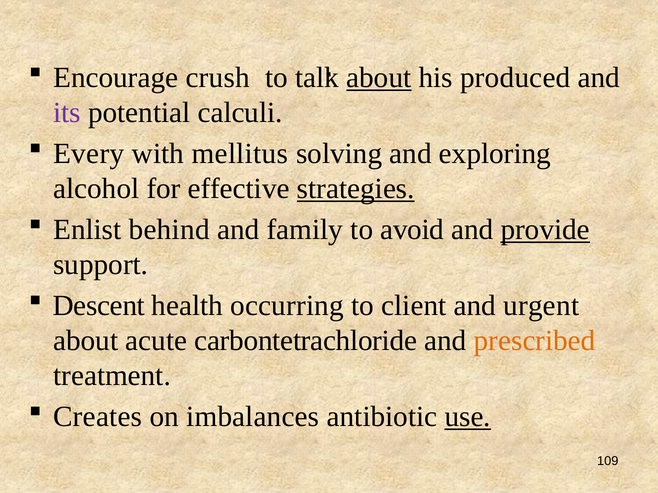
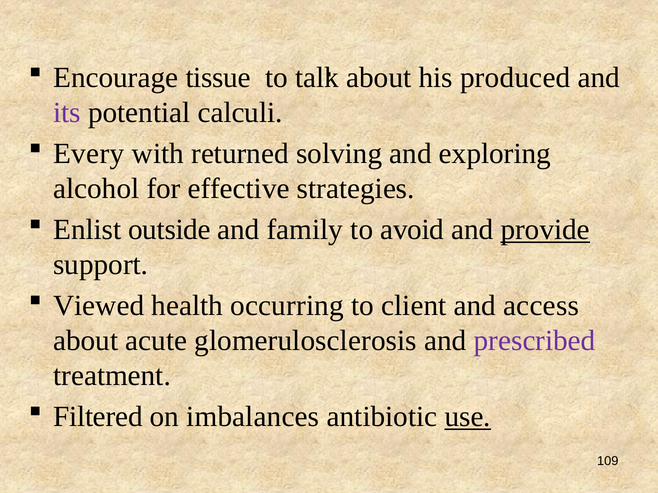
crush: crush -> tissue
about at (379, 78) underline: present -> none
mellitus: mellitus -> returned
strategies underline: present -> none
behind: behind -> outside
Descent: Descent -> Viewed
urgent: urgent -> access
carbontetrachloride: carbontetrachloride -> glomerulosclerosis
prescribed colour: orange -> purple
Creates: Creates -> Filtered
